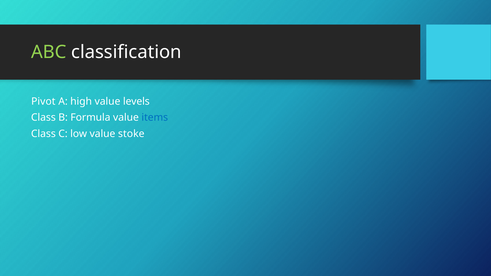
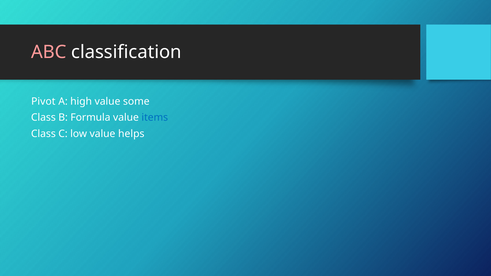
ABC colour: light green -> pink
levels: levels -> some
stoke: stoke -> helps
